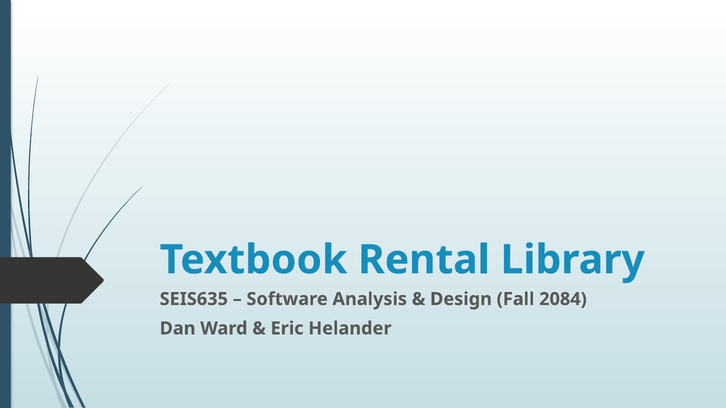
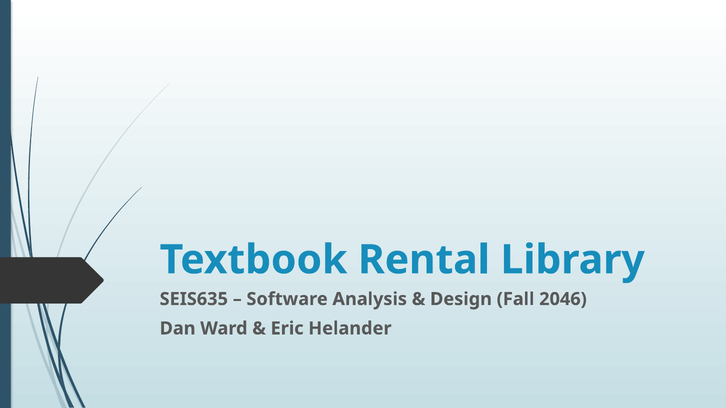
2084: 2084 -> 2046
